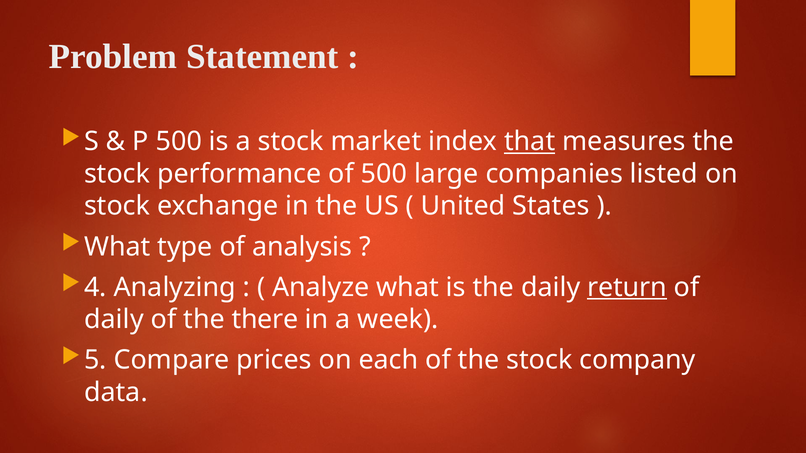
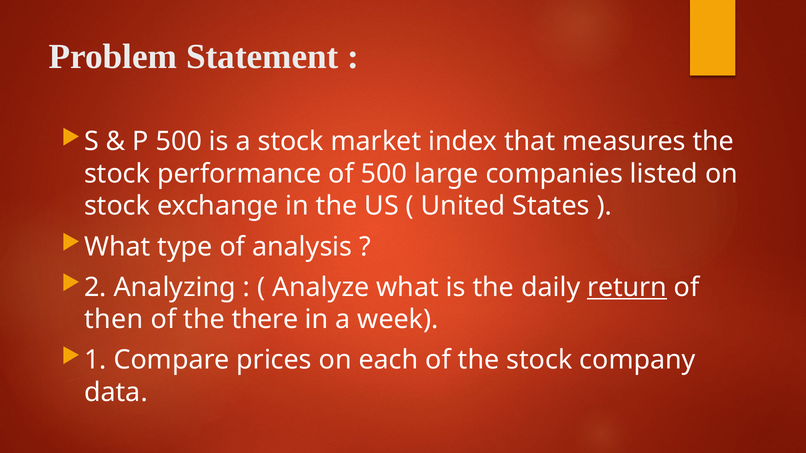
that underline: present -> none
4: 4 -> 2
daily at (114, 320): daily -> then
5: 5 -> 1
